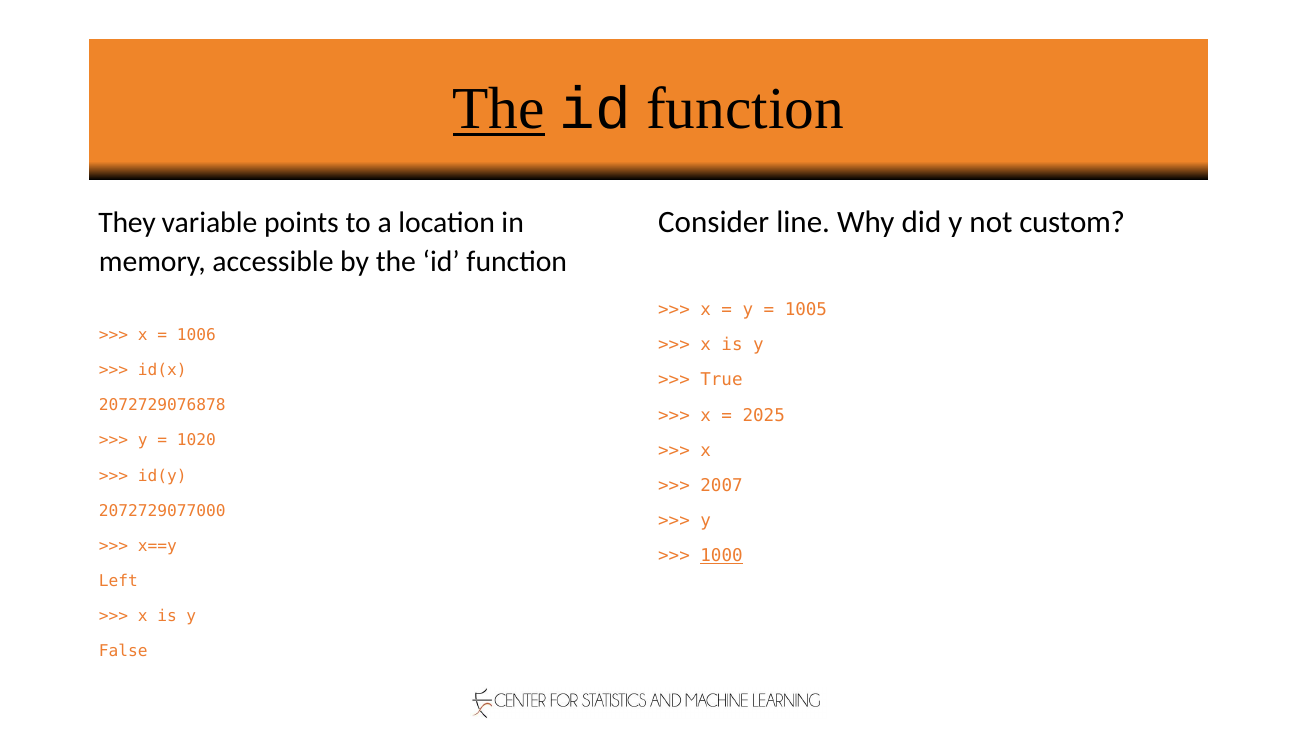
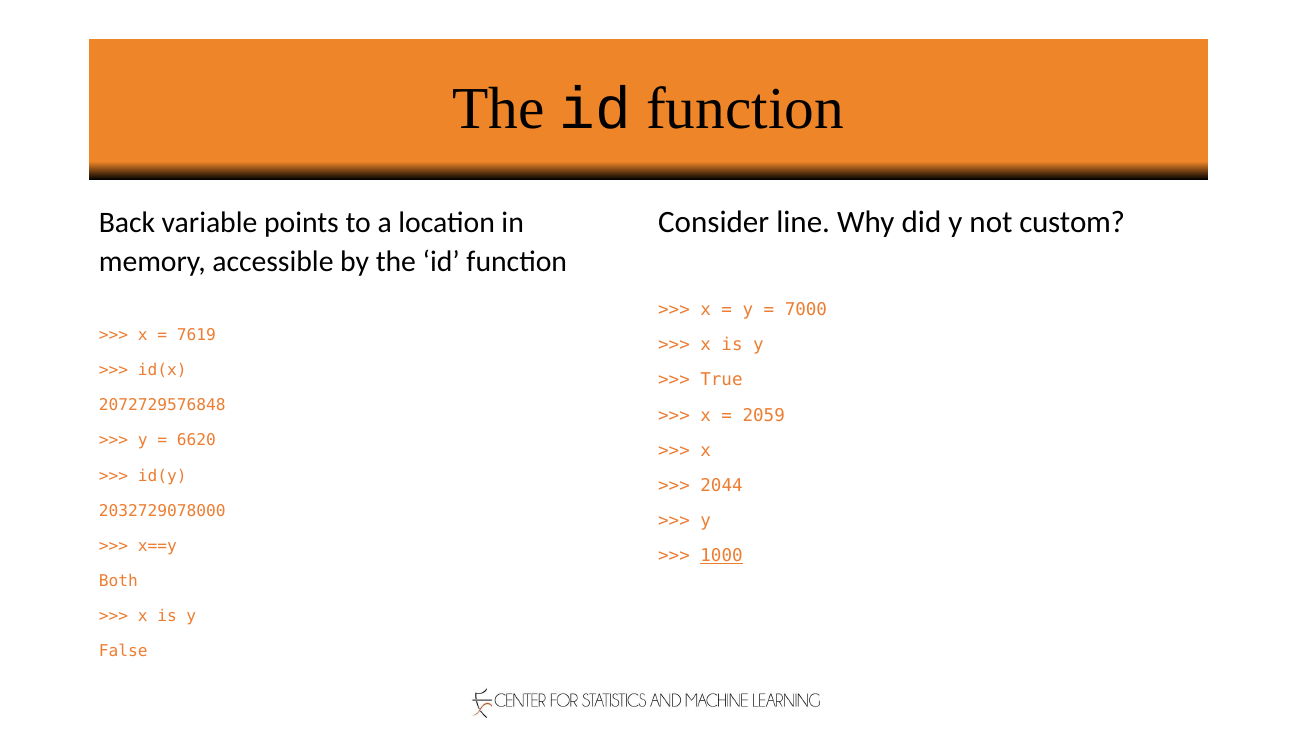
The at (499, 109) underline: present -> none
They: They -> Back
1005: 1005 -> 7000
1006: 1006 -> 7619
2072729076878: 2072729076878 -> 2072729576848
2025: 2025 -> 2059
1020: 1020 -> 6620
2007: 2007 -> 2044
2072729077000: 2072729077000 -> 2032729078000
Left: Left -> Both
